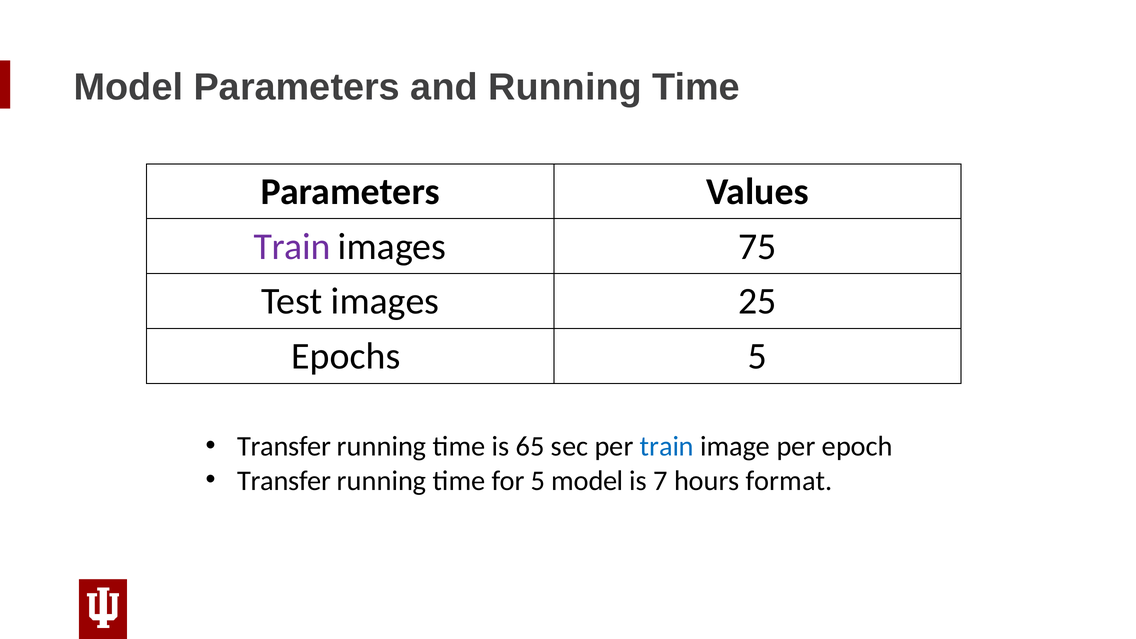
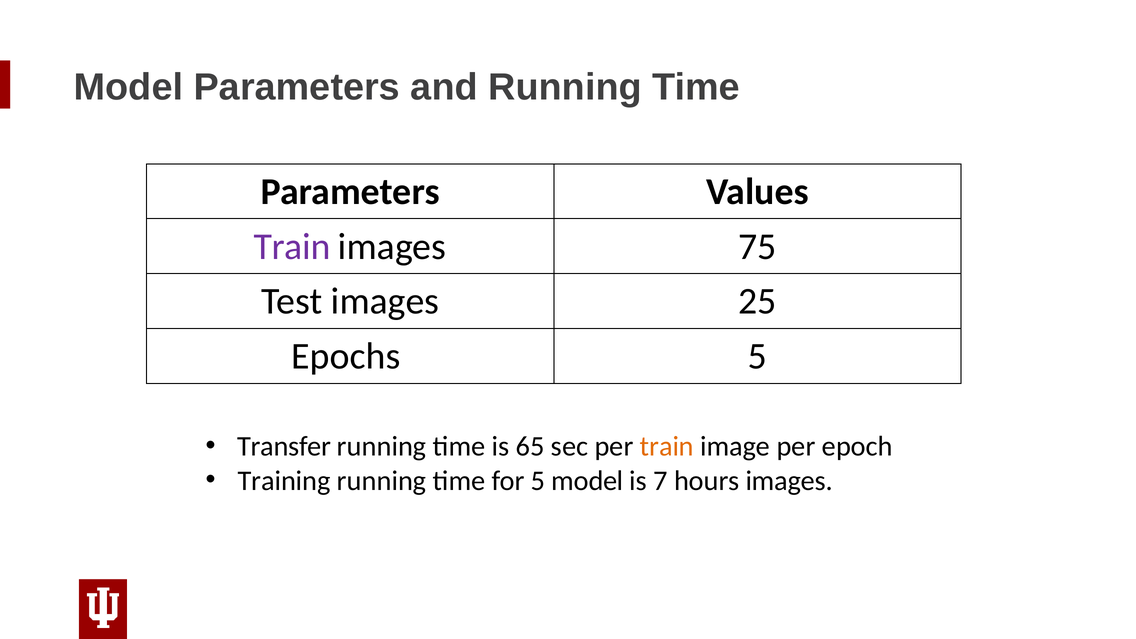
train at (667, 447) colour: blue -> orange
Transfer at (284, 481): Transfer -> Training
hours format: format -> images
